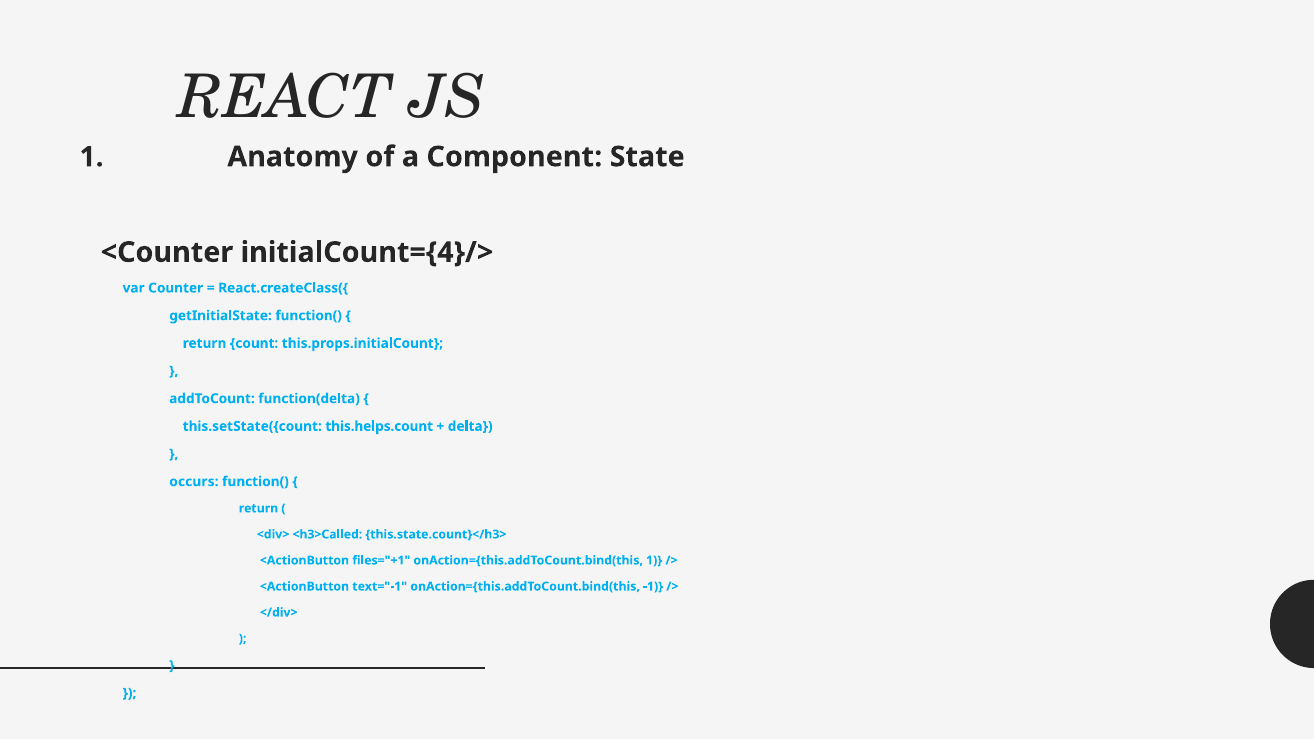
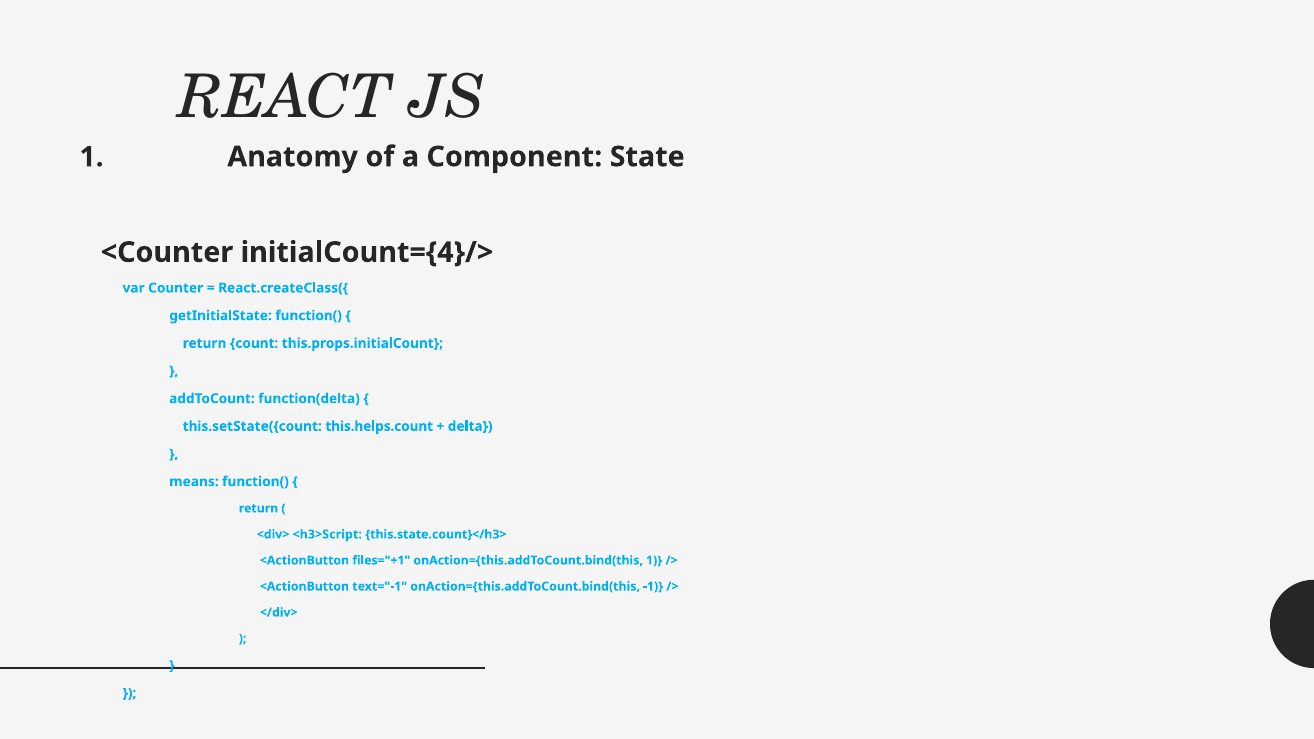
occurs: occurs -> means
<h3>Called: <h3>Called -> <h3>Script
